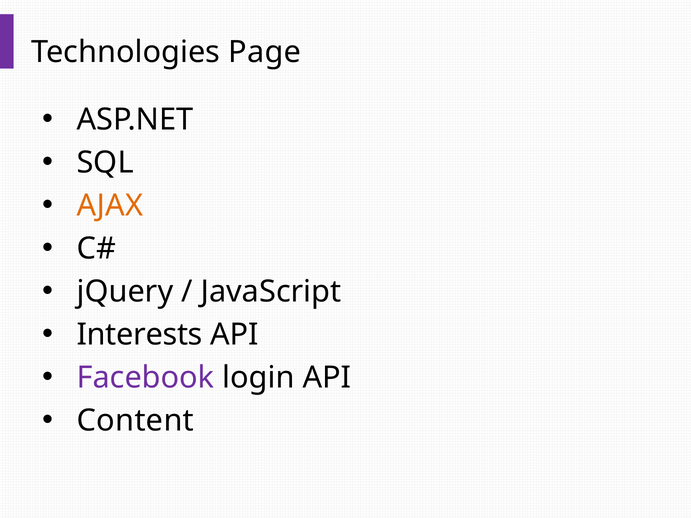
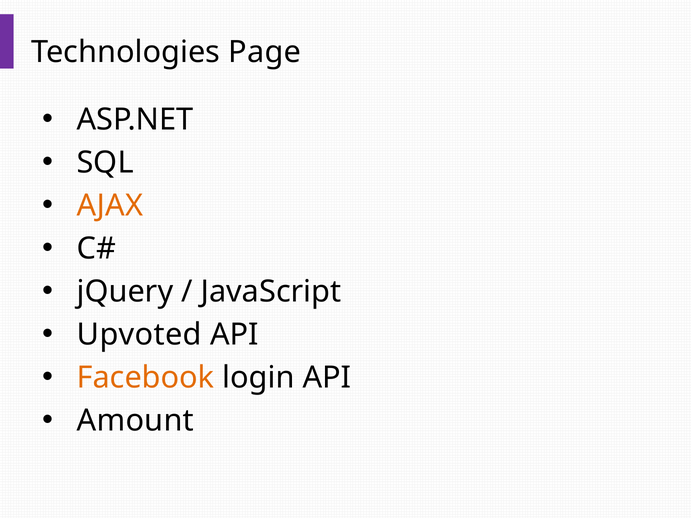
Interests: Interests -> Upvoted
Facebook colour: purple -> orange
Content: Content -> Amount
